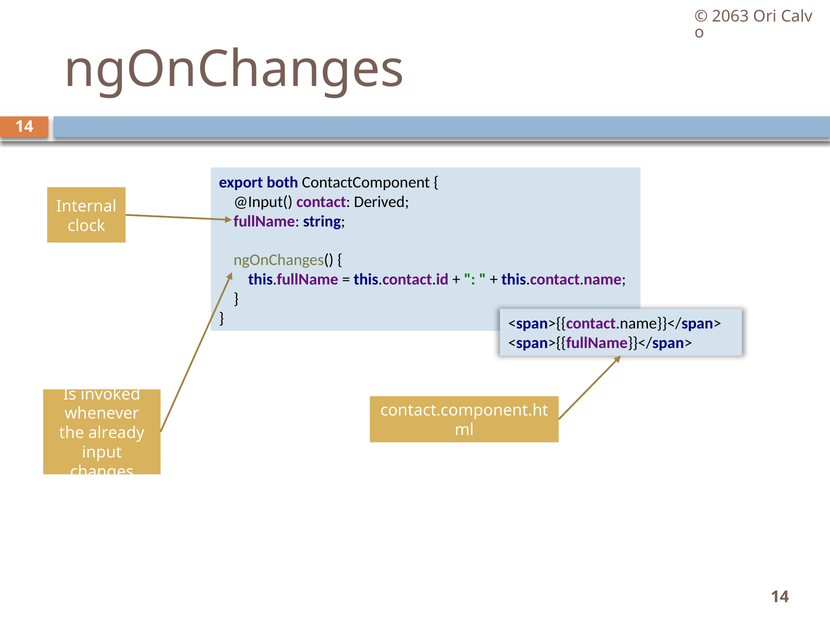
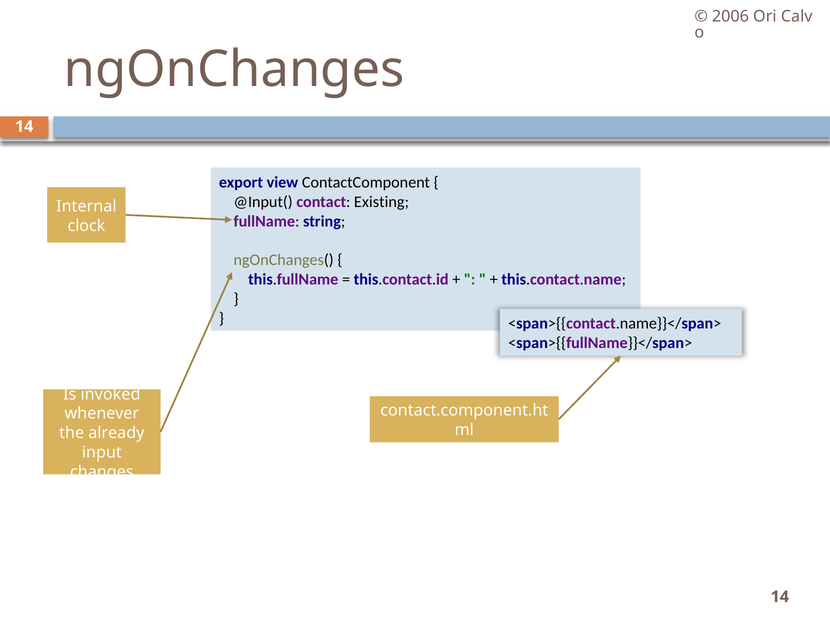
2063: 2063 -> 2006
both: both -> view
Derived: Derived -> Existing
